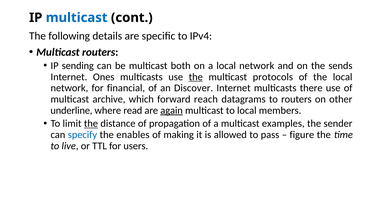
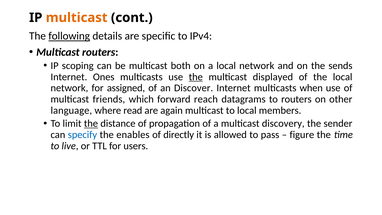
multicast at (77, 18) colour: blue -> orange
following underline: none -> present
sending: sending -> scoping
protocols: protocols -> displayed
financial: financial -> assigned
there: there -> when
archive: archive -> friends
underline: underline -> language
again underline: present -> none
examples: examples -> discovery
making: making -> directly
